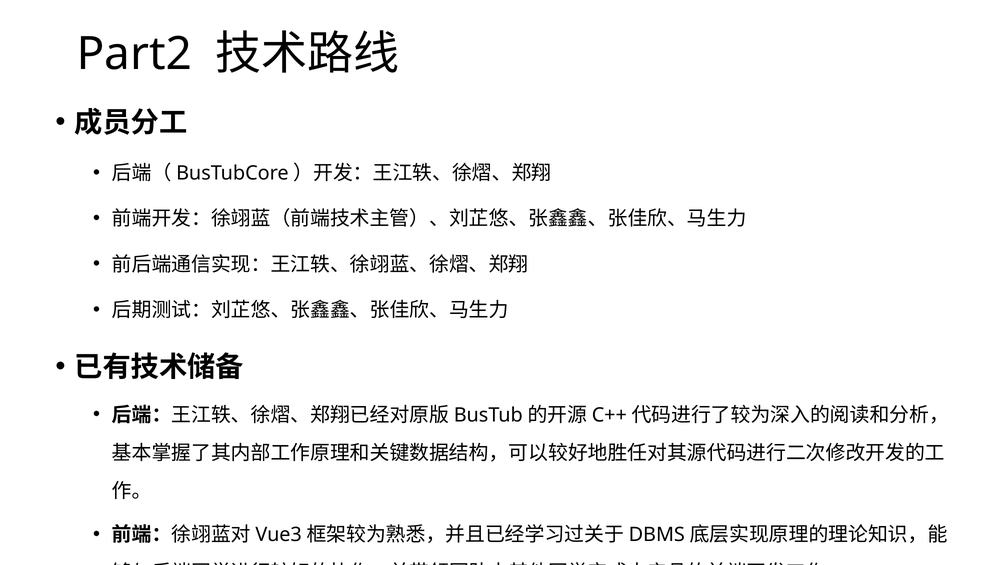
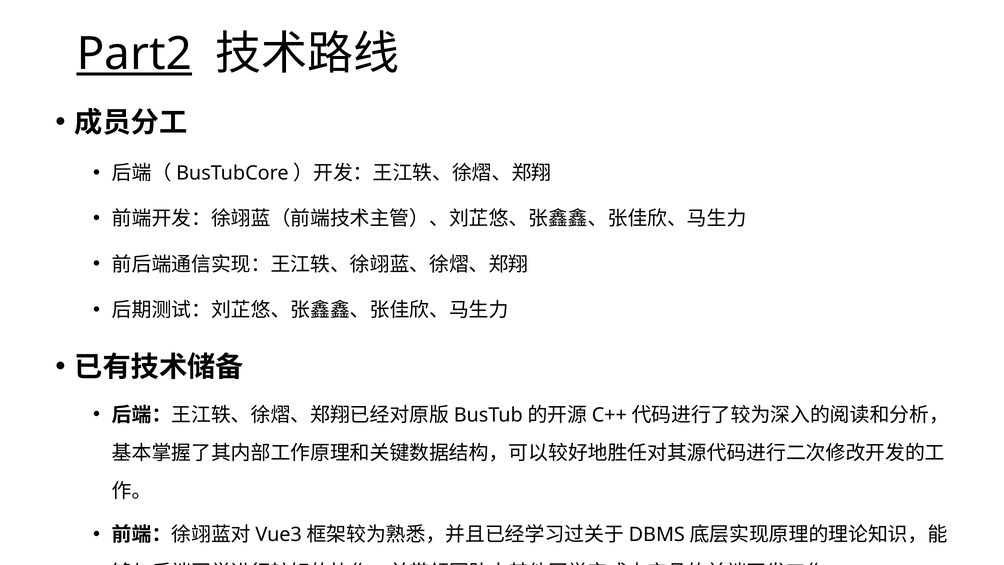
Part2 underline: none -> present
